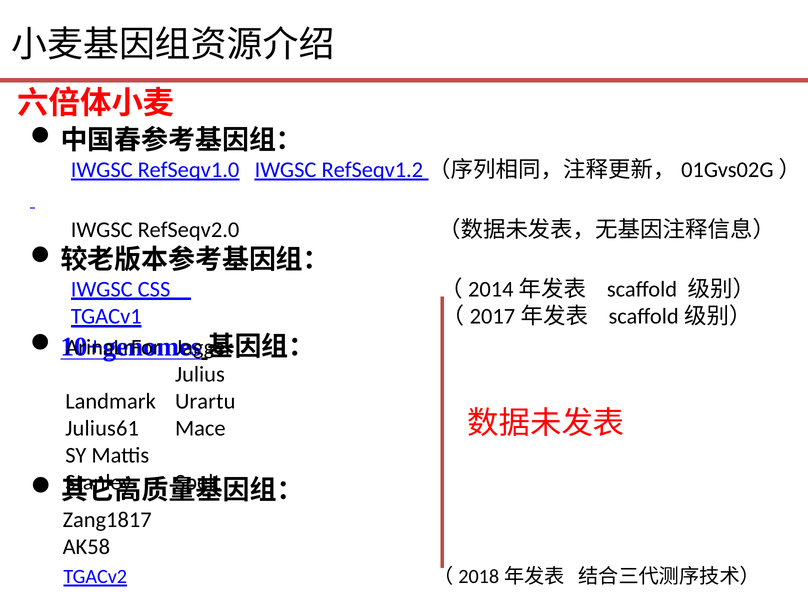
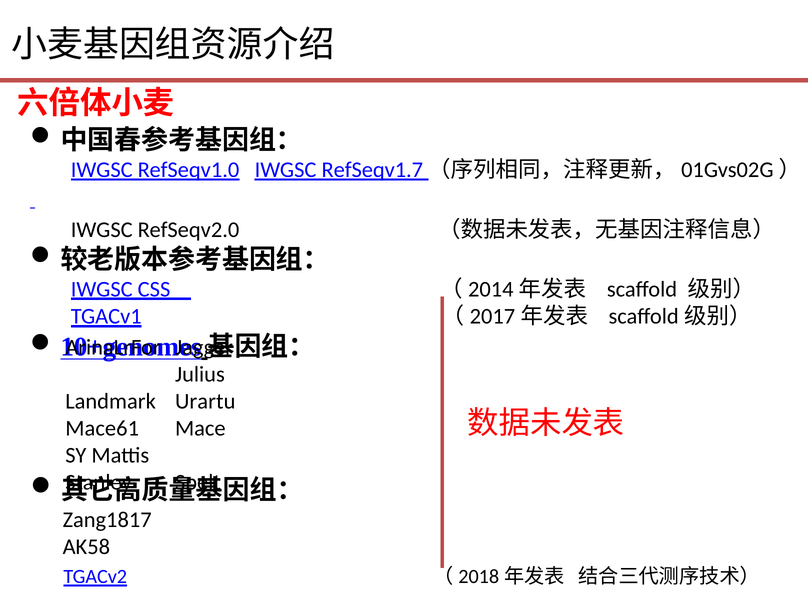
RefSeqv1.2: RefSeqv1.2 -> RefSeqv1.7
Julius61: Julius61 -> Mace61
